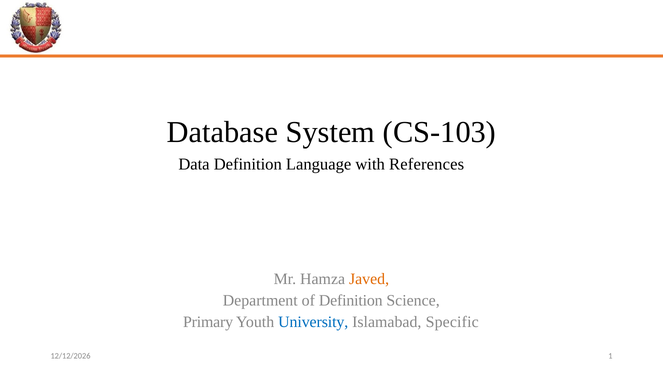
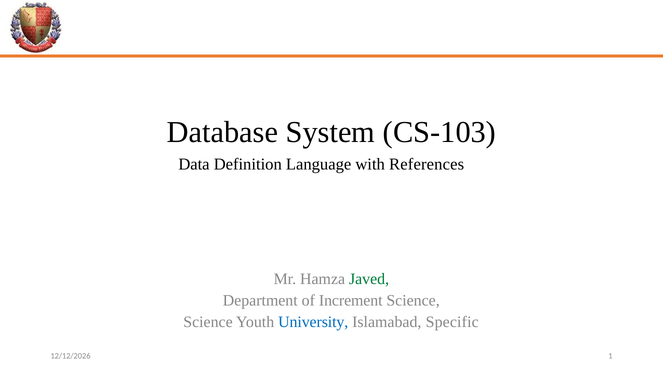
Javed colour: orange -> green
of Definition: Definition -> Increment
Primary at (208, 322): Primary -> Science
